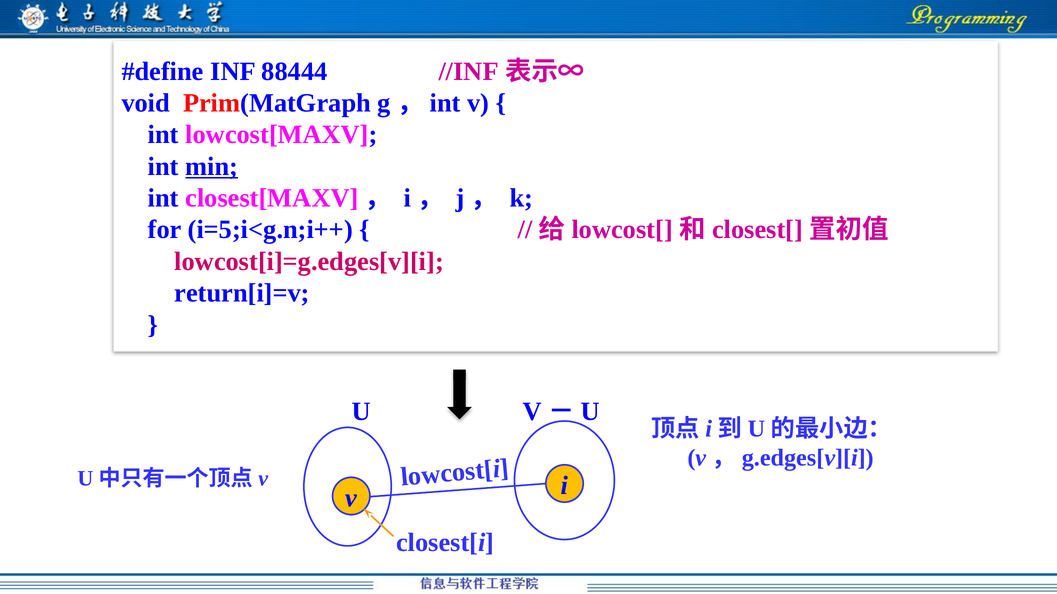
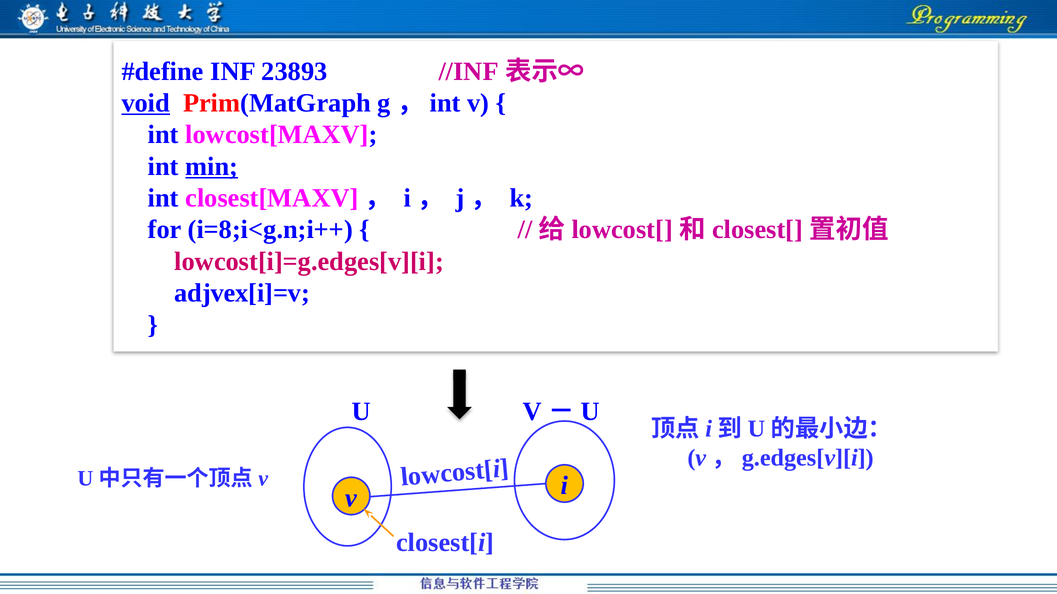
88444: 88444 -> 23893
void underline: none -> present
i=5;i<g.n;i++: i=5;i<g.n;i++ -> i=8;i<g.n;i++
return[i]=v: return[i]=v -> adjvex[i]=v
